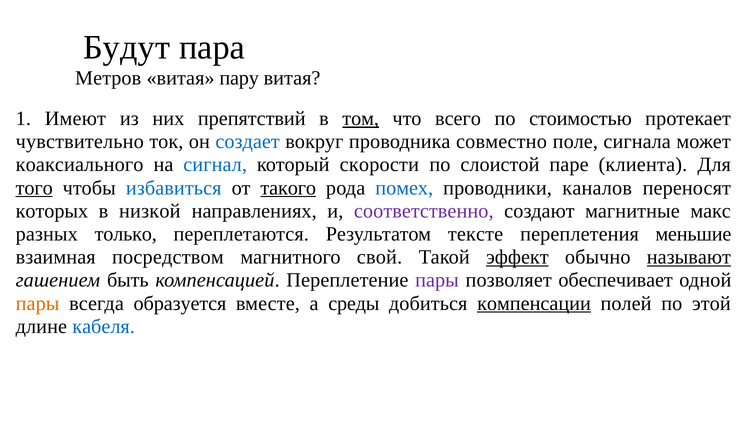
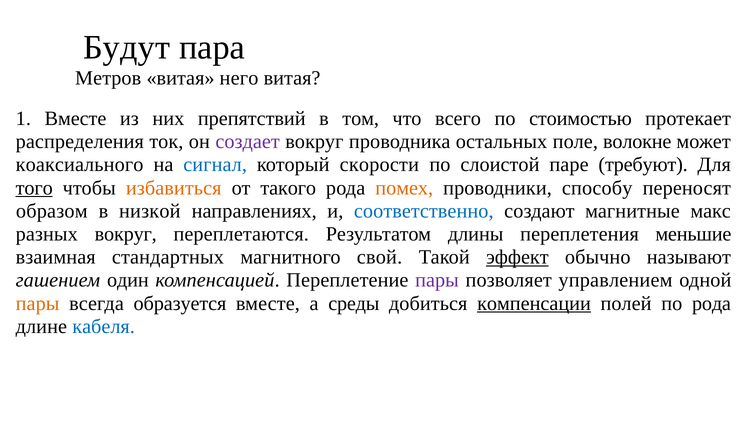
пару: пару -> него
1 Имеют: Имеют -> Вместе
том underline: present -> none
чувствительно: чувствительно -> распределения
создает colour: blue -> purple
совместно: совместно -> остальных
сигнала: сигнала -> волокне
клиента: клиента -> требуют
избавиться colour: blue -> orange
такого underline: present -> none
помех colour: blue -> orange
каналов: каналов -> способу
которых: которых -> образом
соответственно colour: purple -> blue
разных только: только -> вокруг
тексте: тексте -> длины
посредством: посредством -> стандартных
называют underline: present -> none
быть: быть -> один
обеспечивает: обеспечивает -> управлением
по этой: этой -> рода
